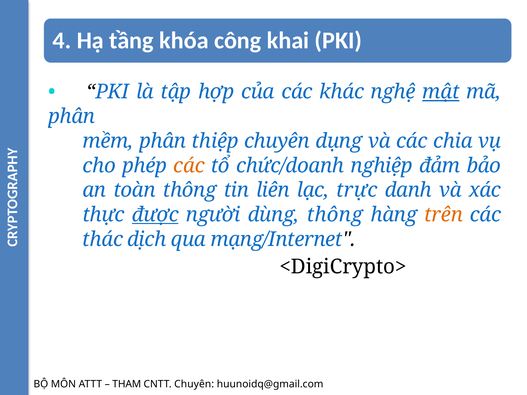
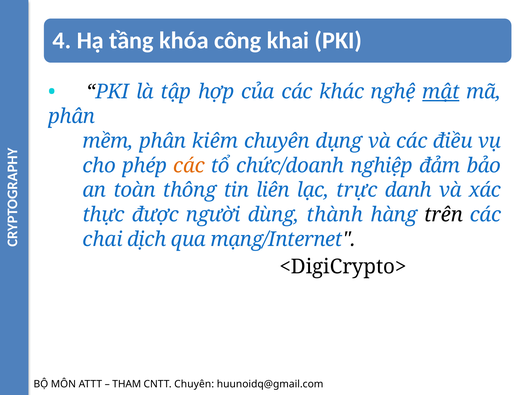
thiệp: thiệp -> kiêm
chia: chia -> điều
được underline: present -> none
dùng thông: thông -> thành
trên colour: orange -> black
thác: thác -> chai
